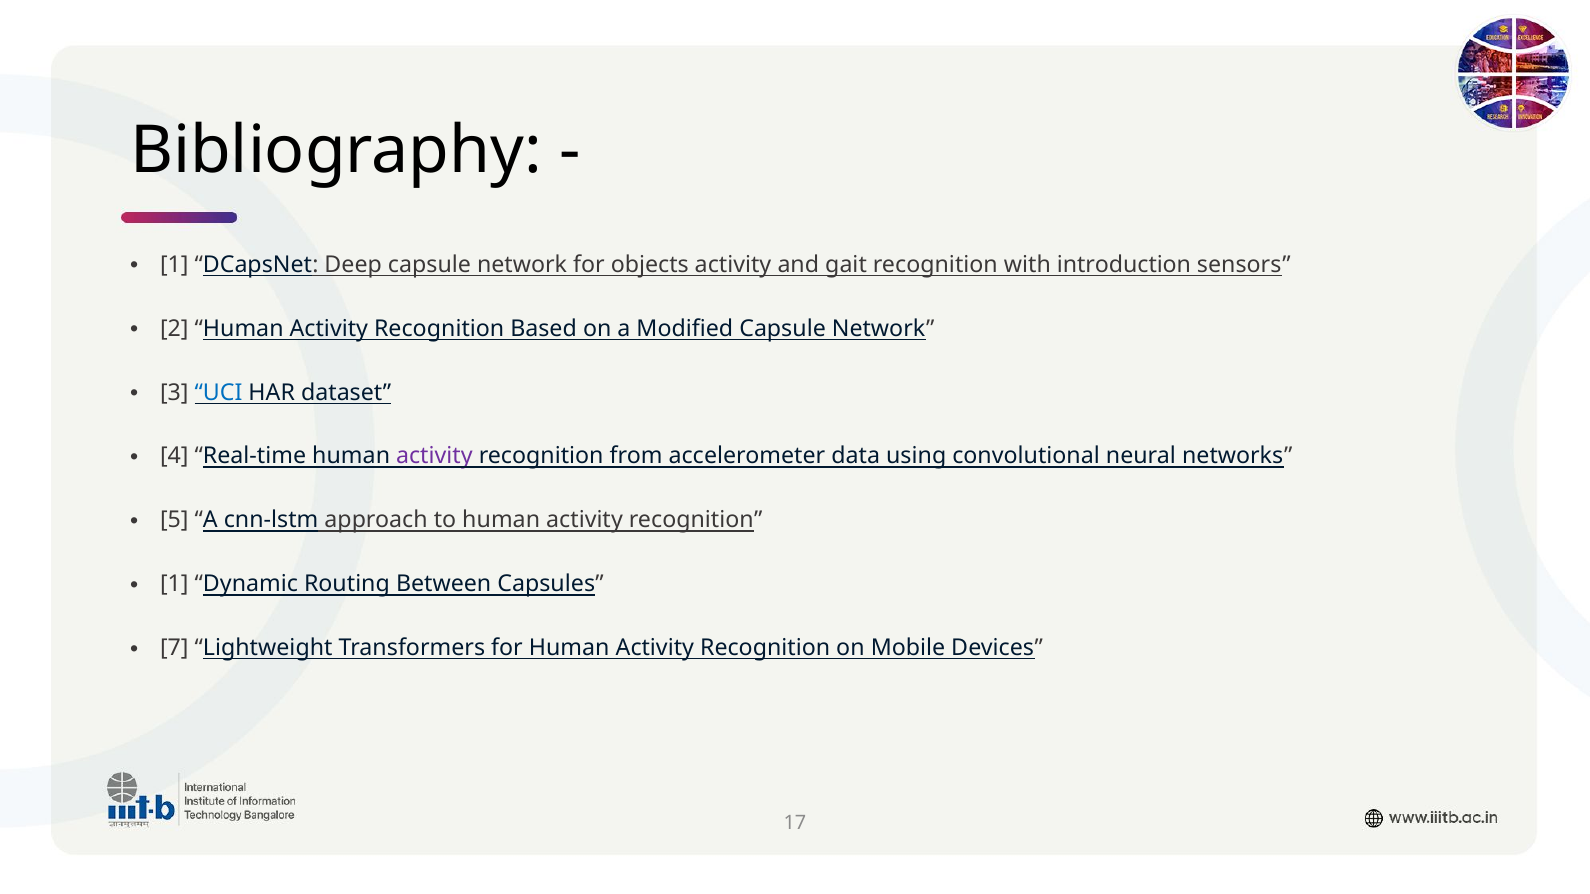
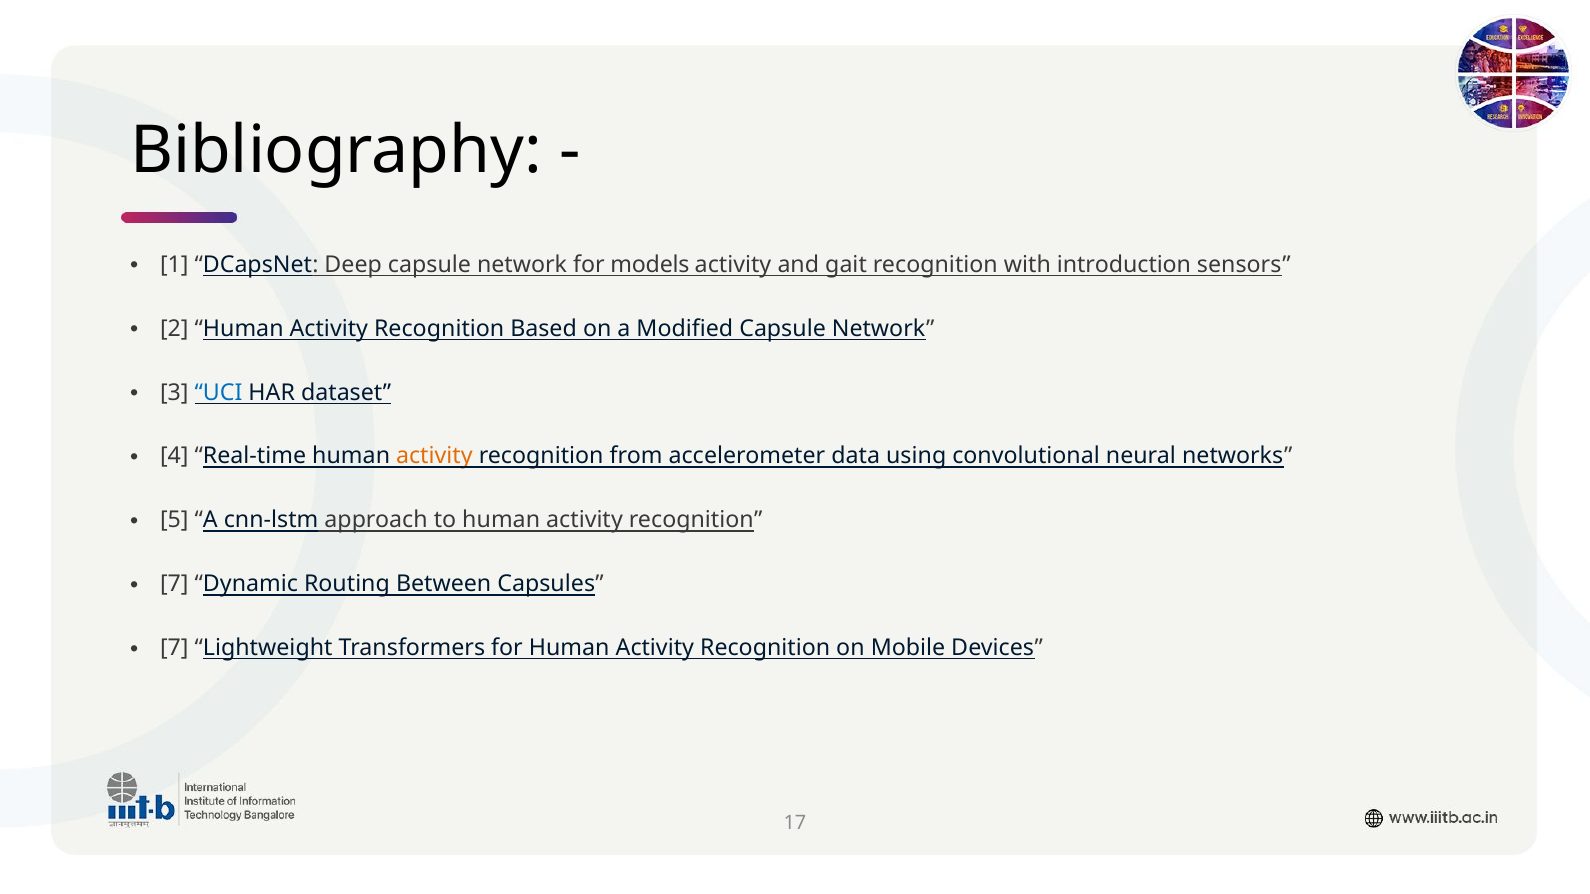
objects: objects -> models
activity at (434, 456) colour: purple -> orange
1 at (174, 584): 1 -> 7
